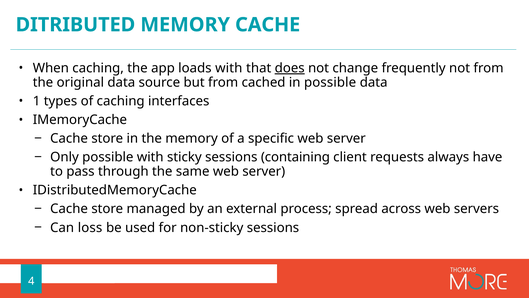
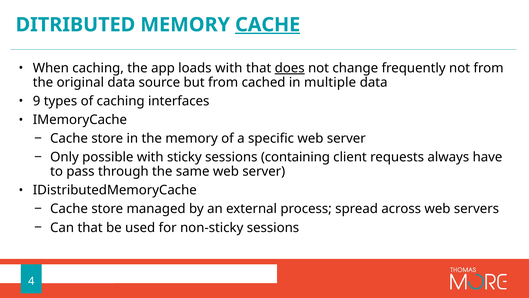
CACHE at (268, 25) underline: none -> present
in possible: possible -> multiple
1: 1 -> 9
Can loss: loss -> that
